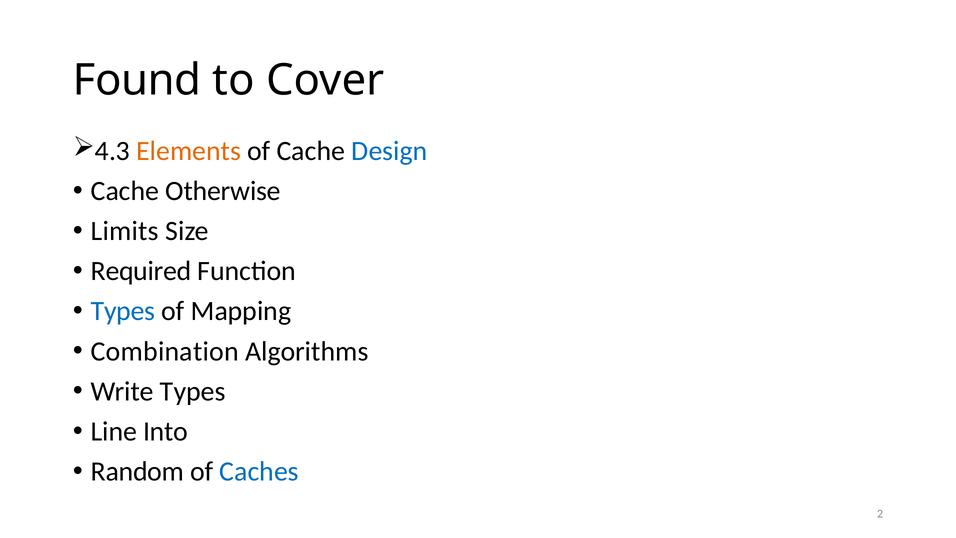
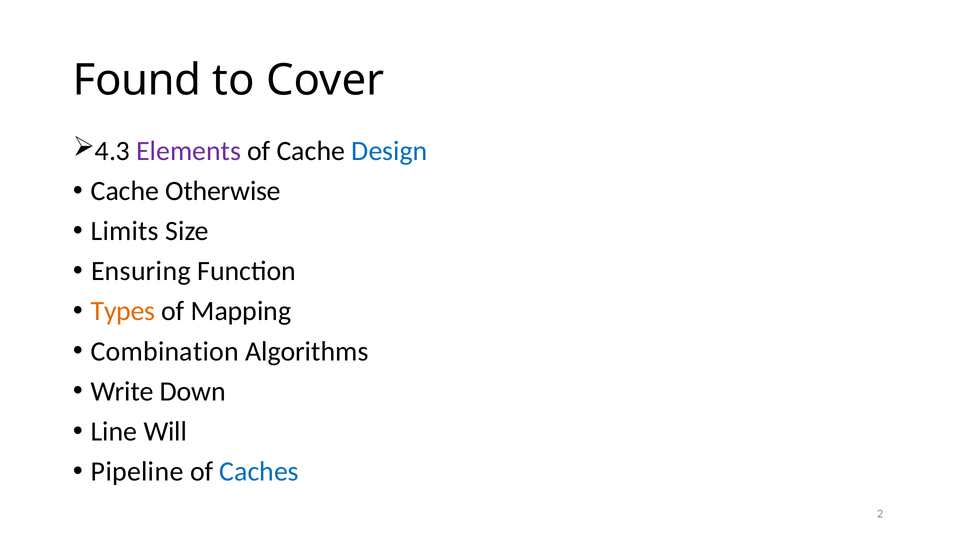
Elements colour: orange -> purple
Required: Required -> Ensuring
Types at (123, 311) colour: blue -> orange
Write Types: Types -> Down
Into: Into -> Will
Random: Random -> Pipeline
